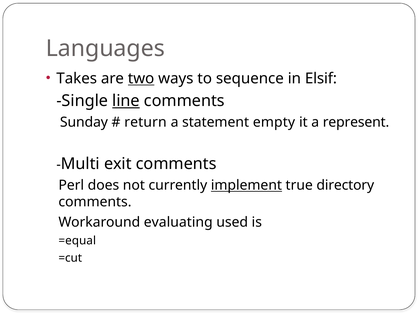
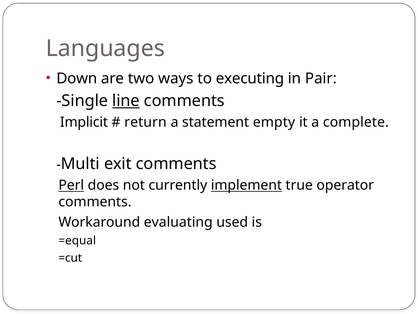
Takes: Takes -> Down
two underline: present -> none
sequence: sequence -> executing
Elsif: Elsif -> Pair
Sunday: Sunday -> Implicit
represent: represent -> complete
Perl underline: none -> present
directory: directory -> operator
